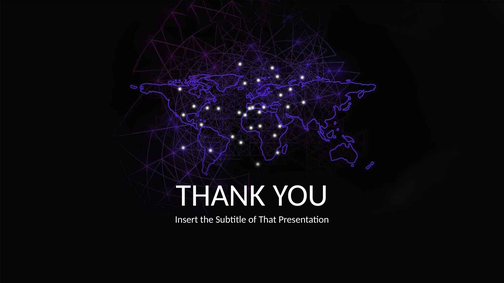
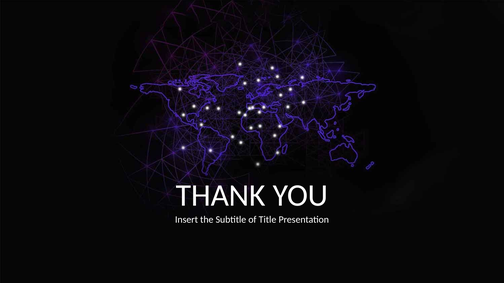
That: That -> Title
